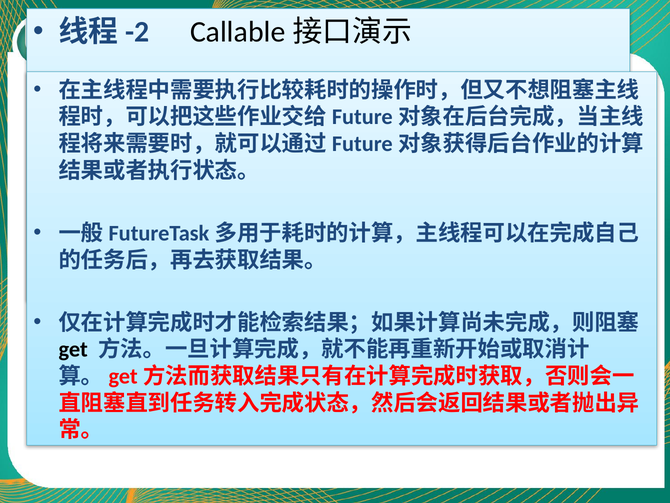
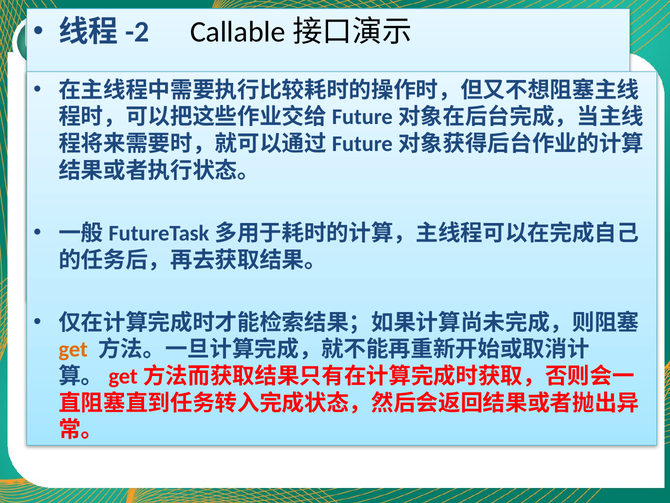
get colour: black -> orange
